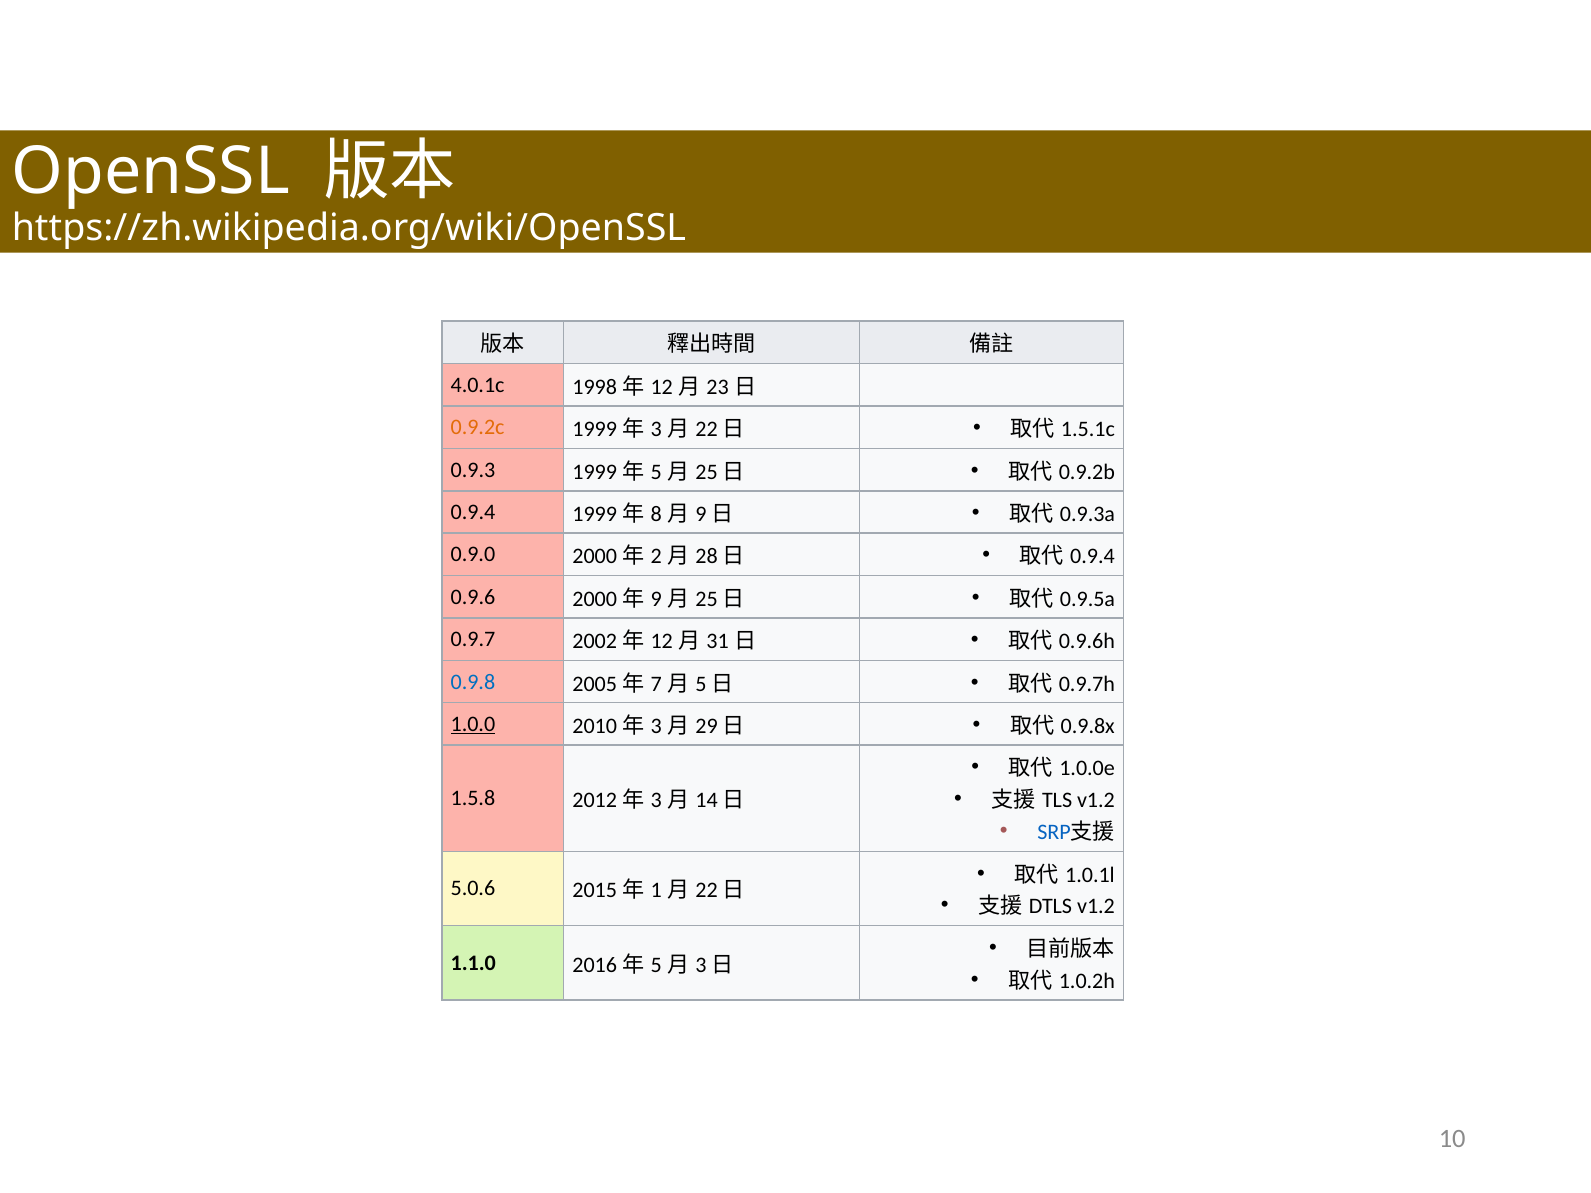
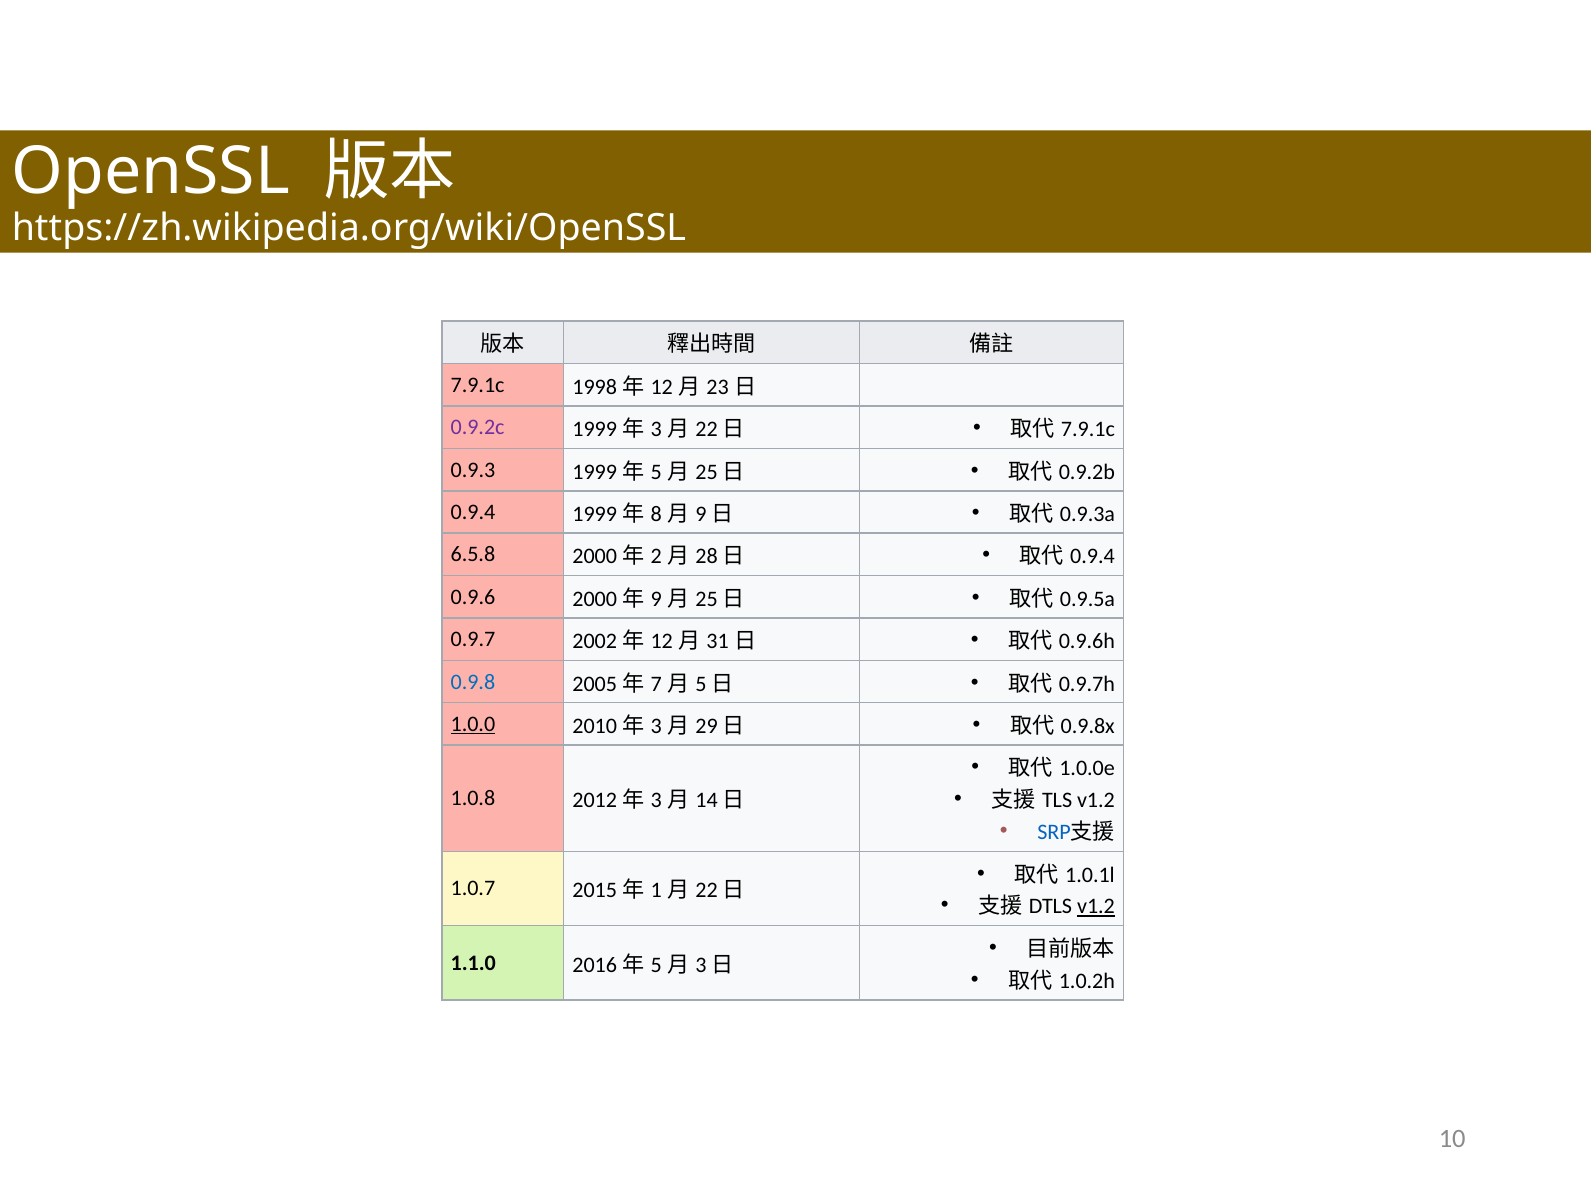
4.0.1c at (478, 385): 4.0.1c -> 7.9.1c
0.9.2c colour: orange -> purple
1.5.1c at (1088, 429): 1.5.1c -> 7.9.1c
0.9.0: 0.9.0 -> 6.5.8
1.5.8: 1.5.8 -> 1.0.8
5.0.6: 5.0.6 -> 1.0.7
v1.2 at (1096, 907) underline: none -> present
